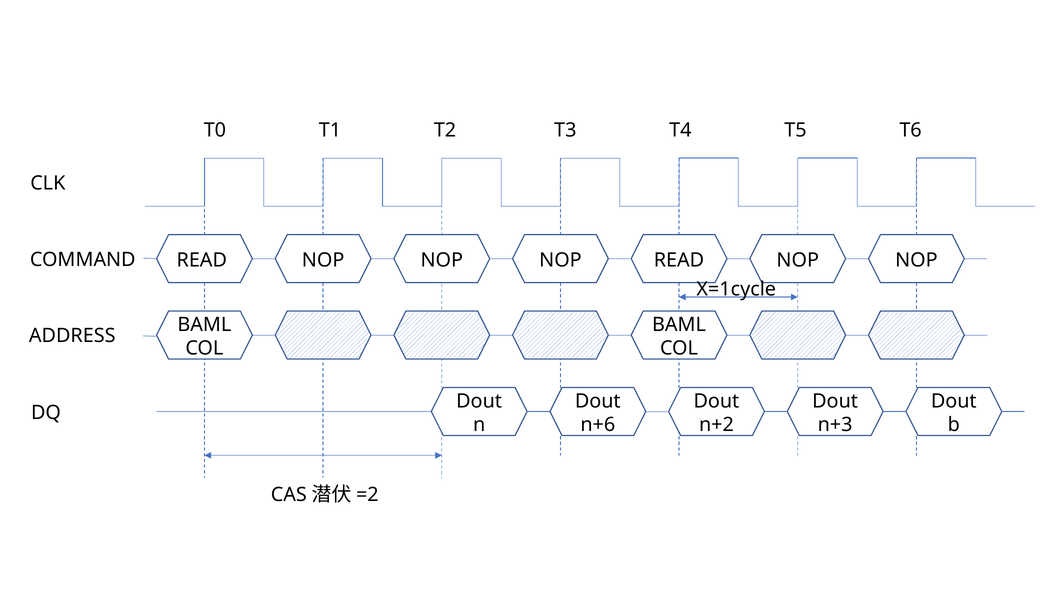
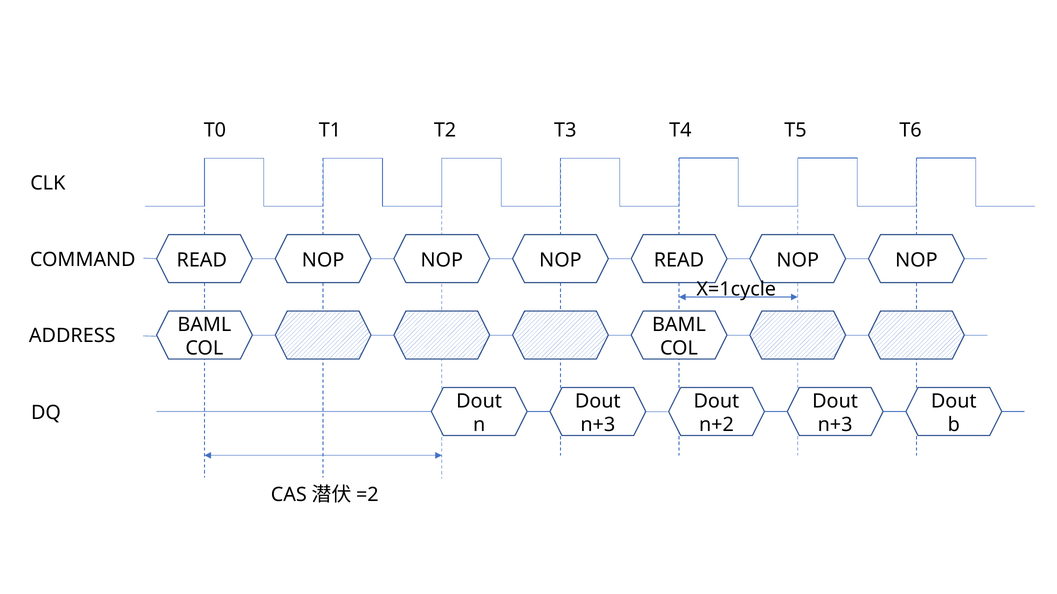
n+6 at (598, 425): n+6 -> n+3
